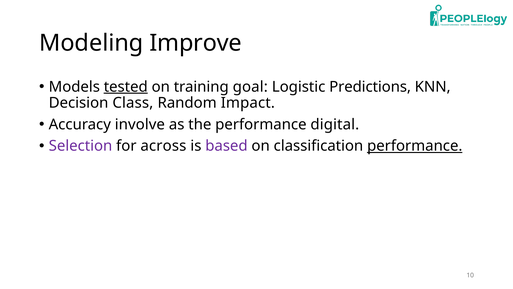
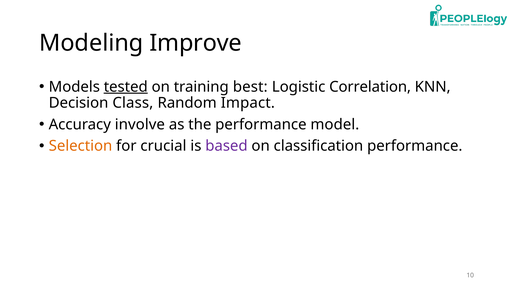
goal: goal -> best
Predictions: Predictions -> Correlation
digital: digital -> model
Selection colour: purple -> orange
across: across -> crucial
performance at (415, 146) underline: present -> none
